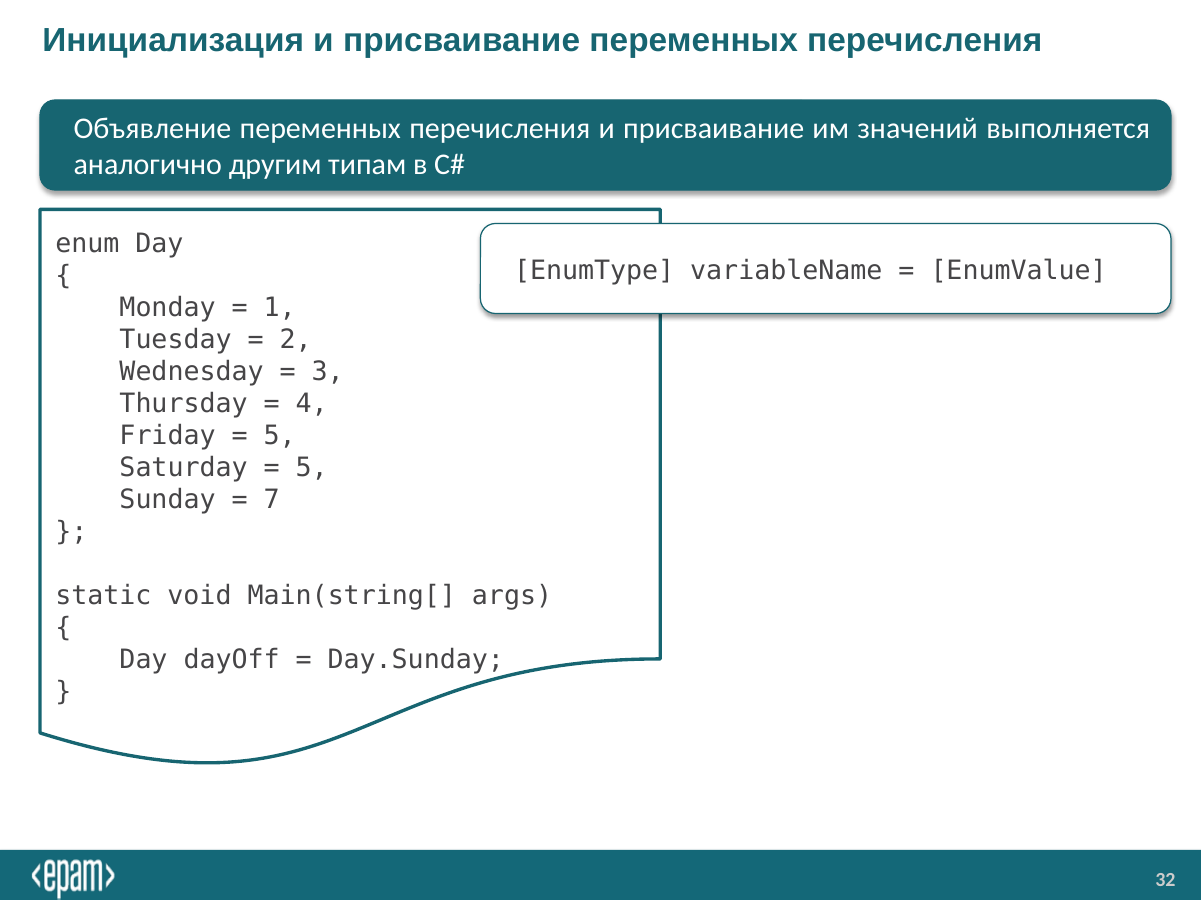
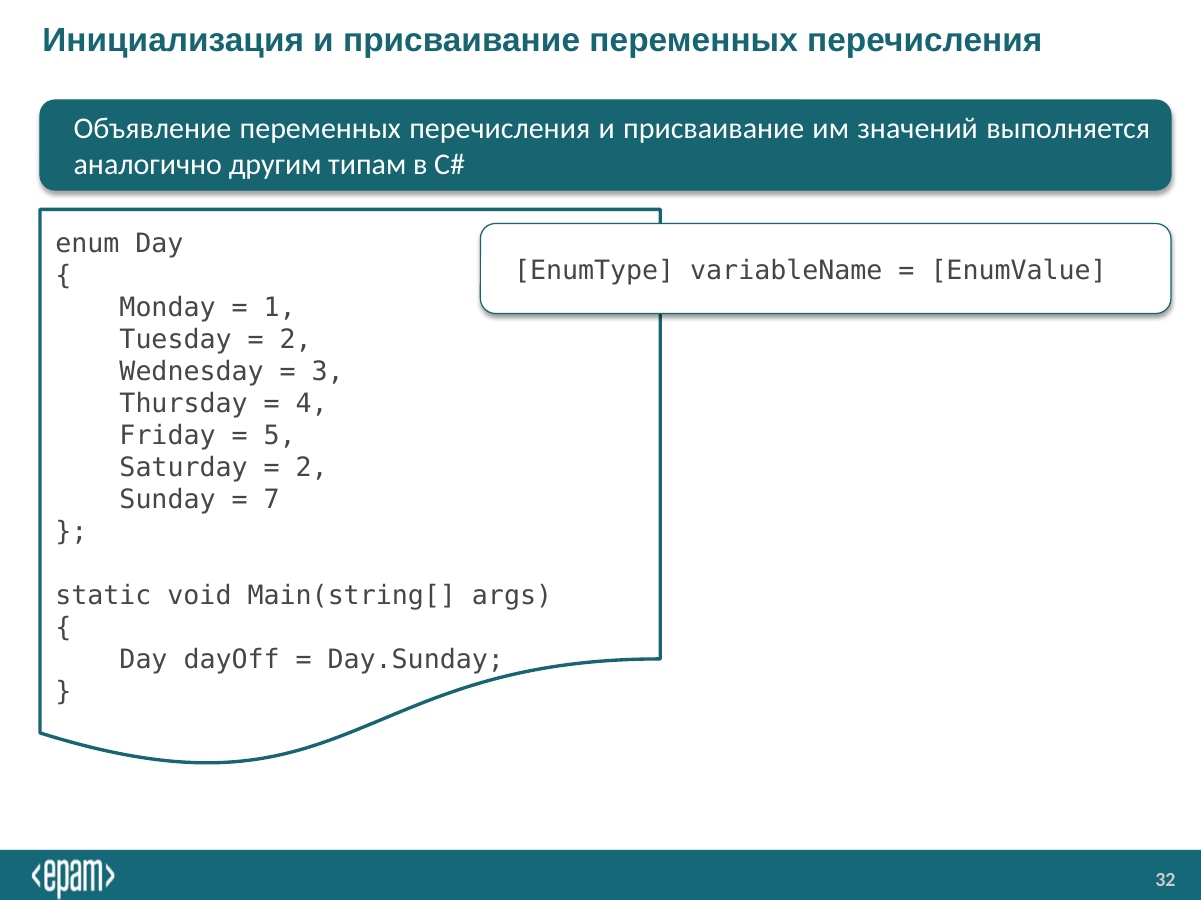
5 at (312, 468): 5 -> 2
